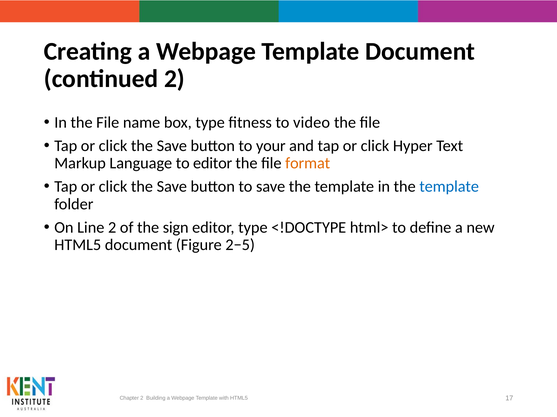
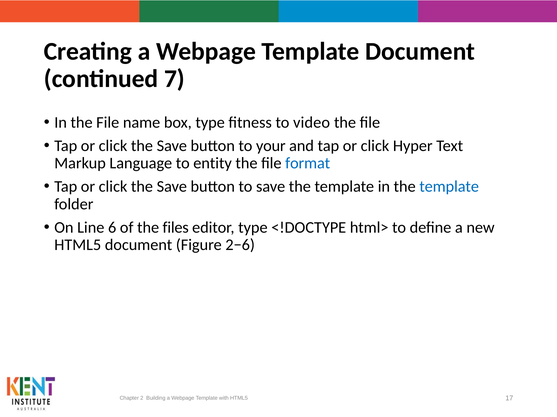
continued 2: 2 -> 7
to editor: editor -> entity
format colour: orange -> blue
Line 2: 2 -> 6
sign: sign -> files
2−5: 2−5 -> 2−6
